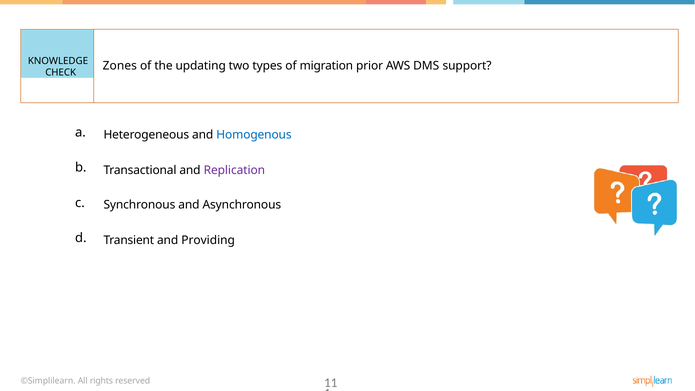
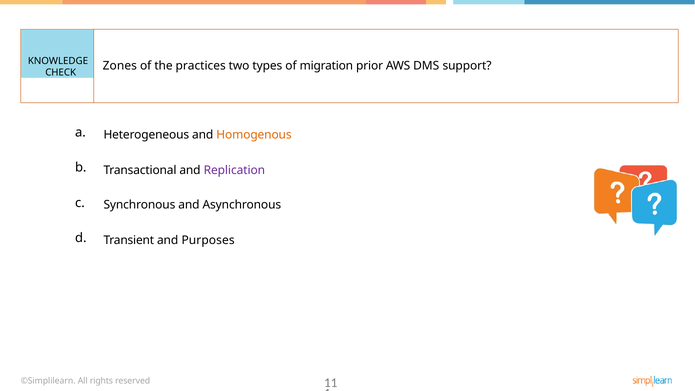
updating: updating -> practices
Homogenous colour: blue -> orange
Providing: Providing -> Purposes
